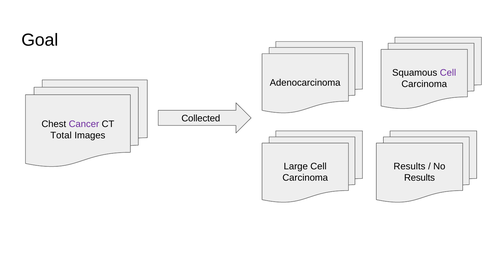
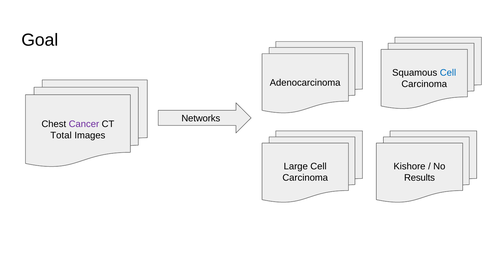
Cell at (448, 73) colour: purple -> blue
Collected: Collected -> Networks
Results at (409, 167): Results -> Kishore
